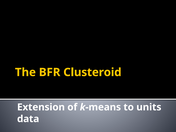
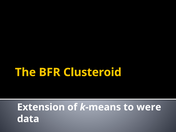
units: units -> were
